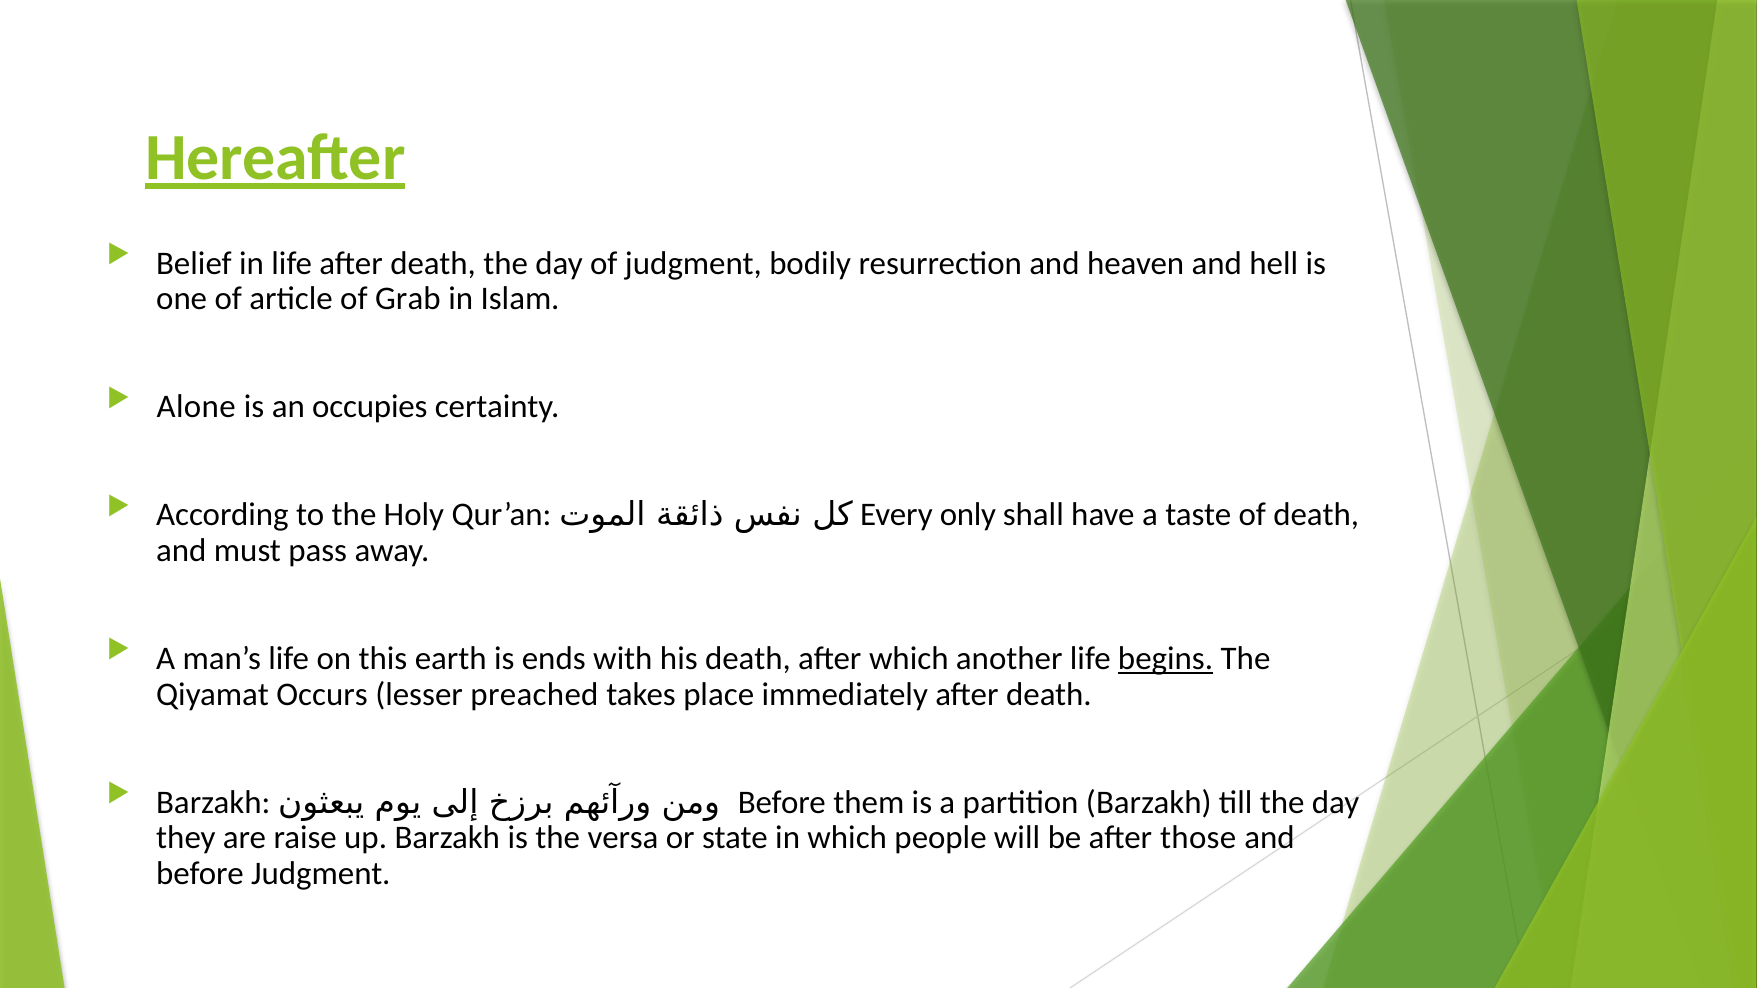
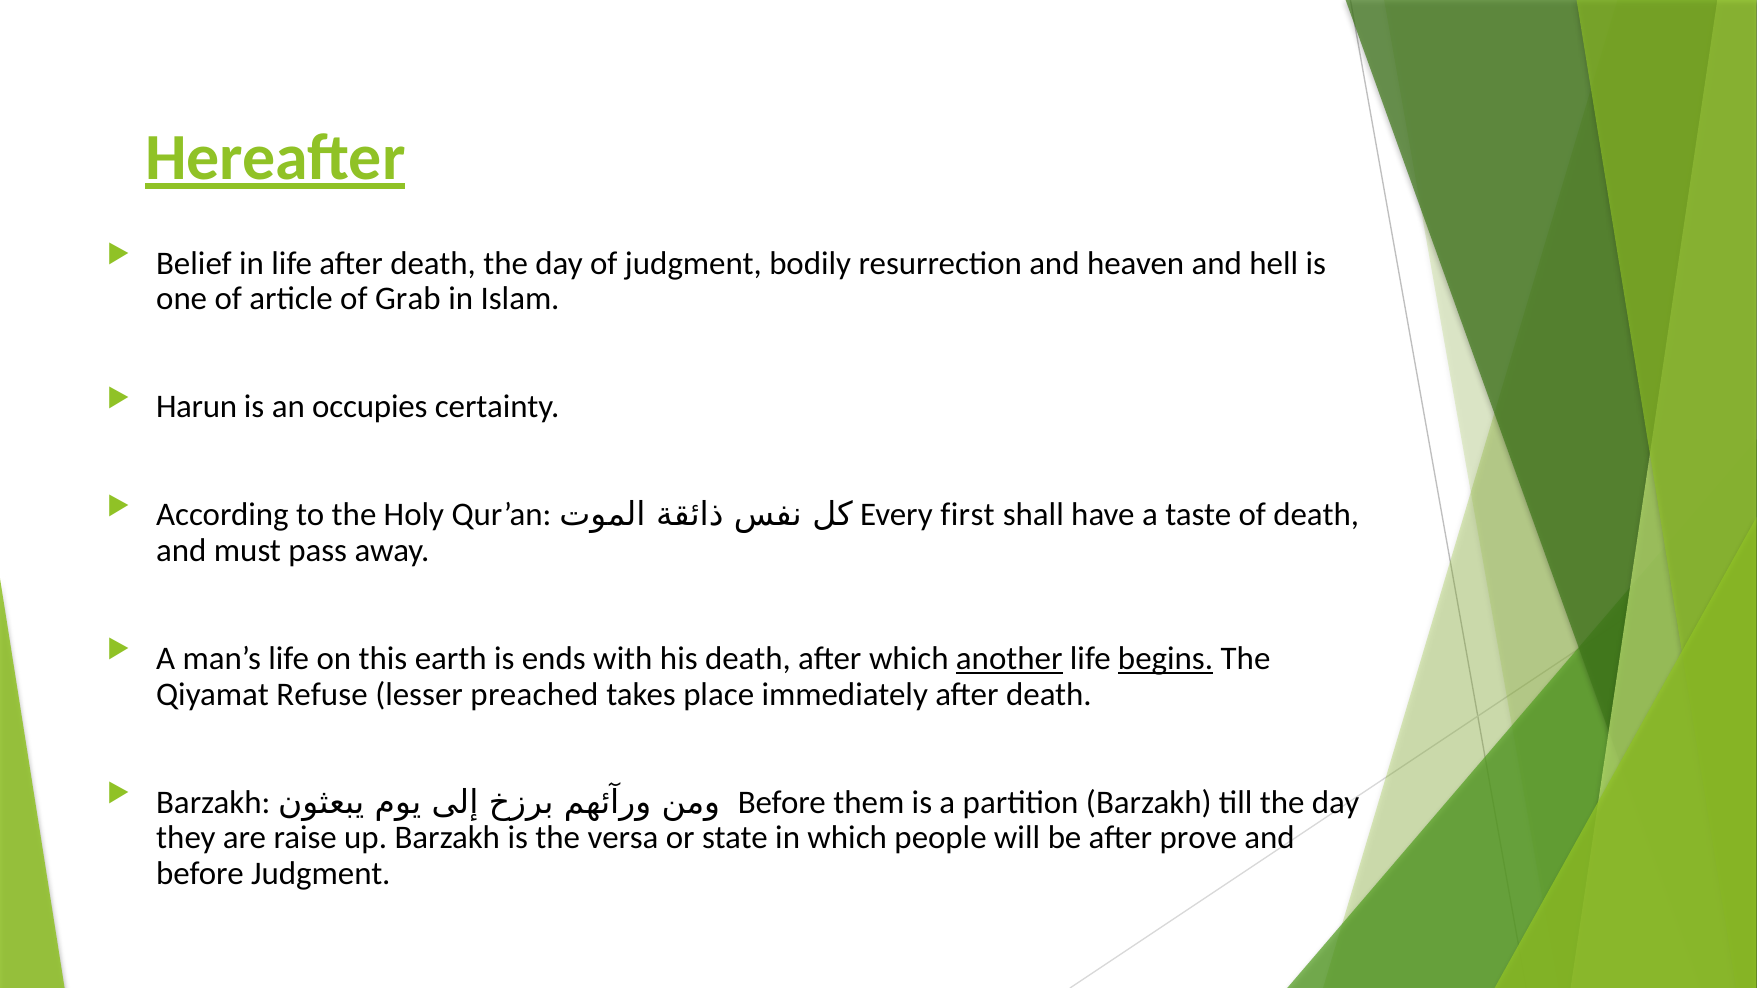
Alone: Alone -> Harun
only: only -> first
another underline: none -> present
Occurs: Occurs -> Refuse
those: those -> prove
